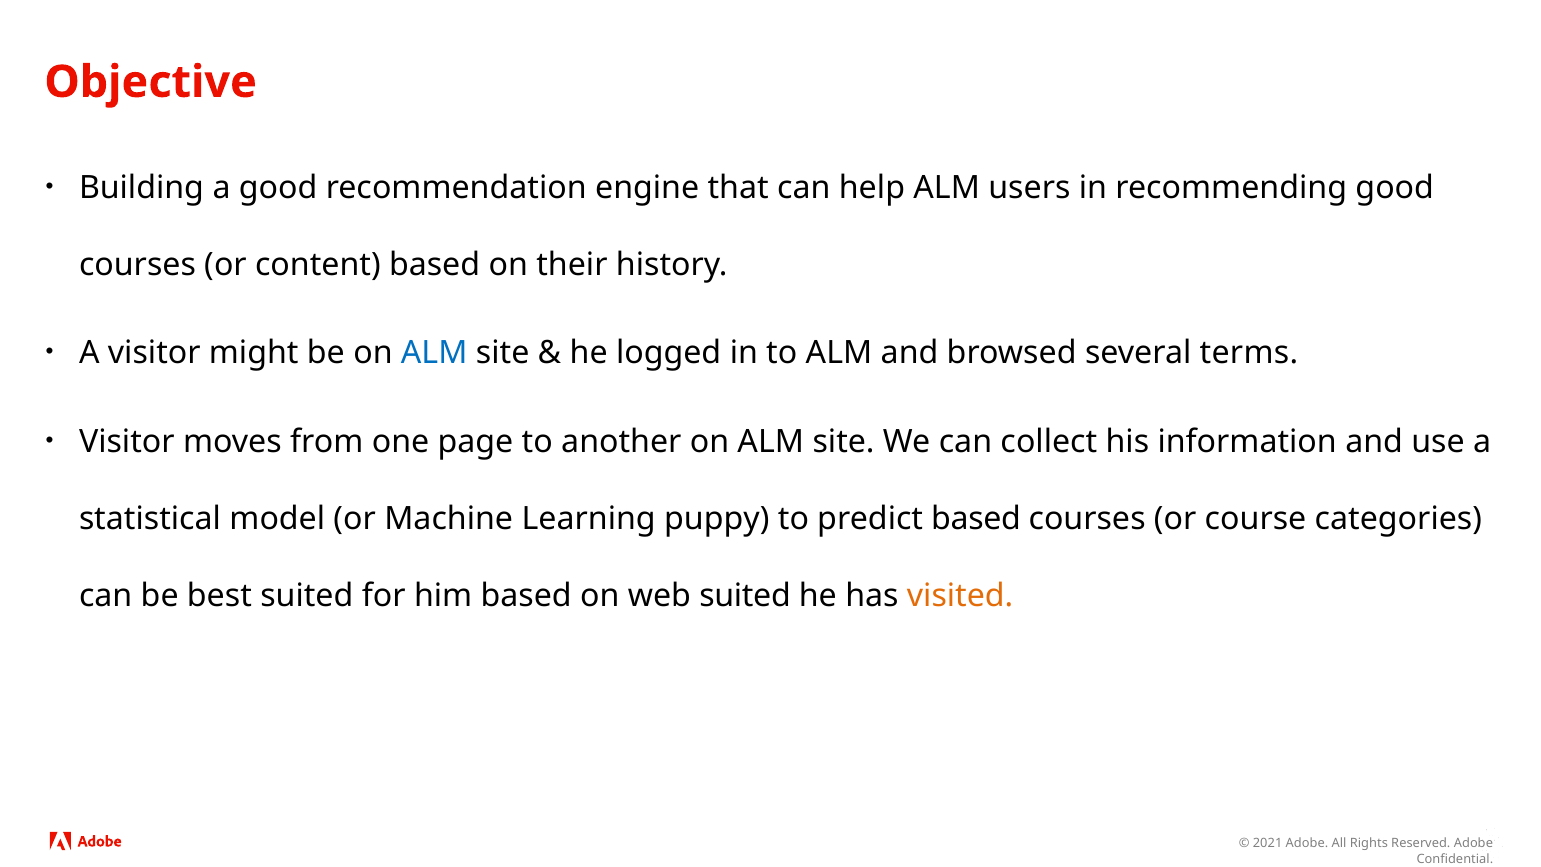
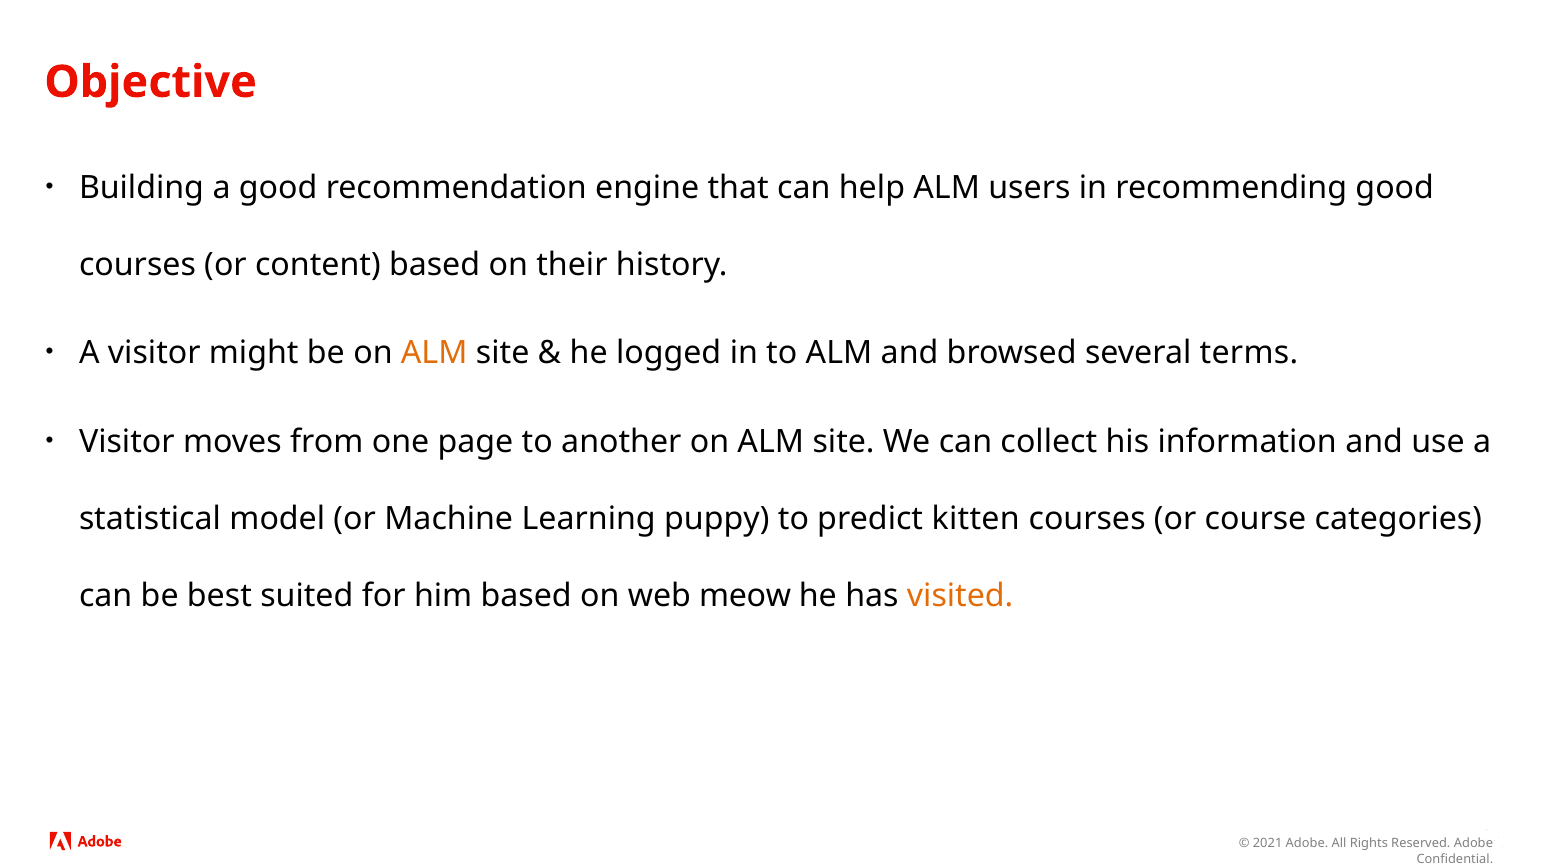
ALM at (434, 353) colour: blue -> orange
predict based: based -> kitten
web suited: suited -> meow
